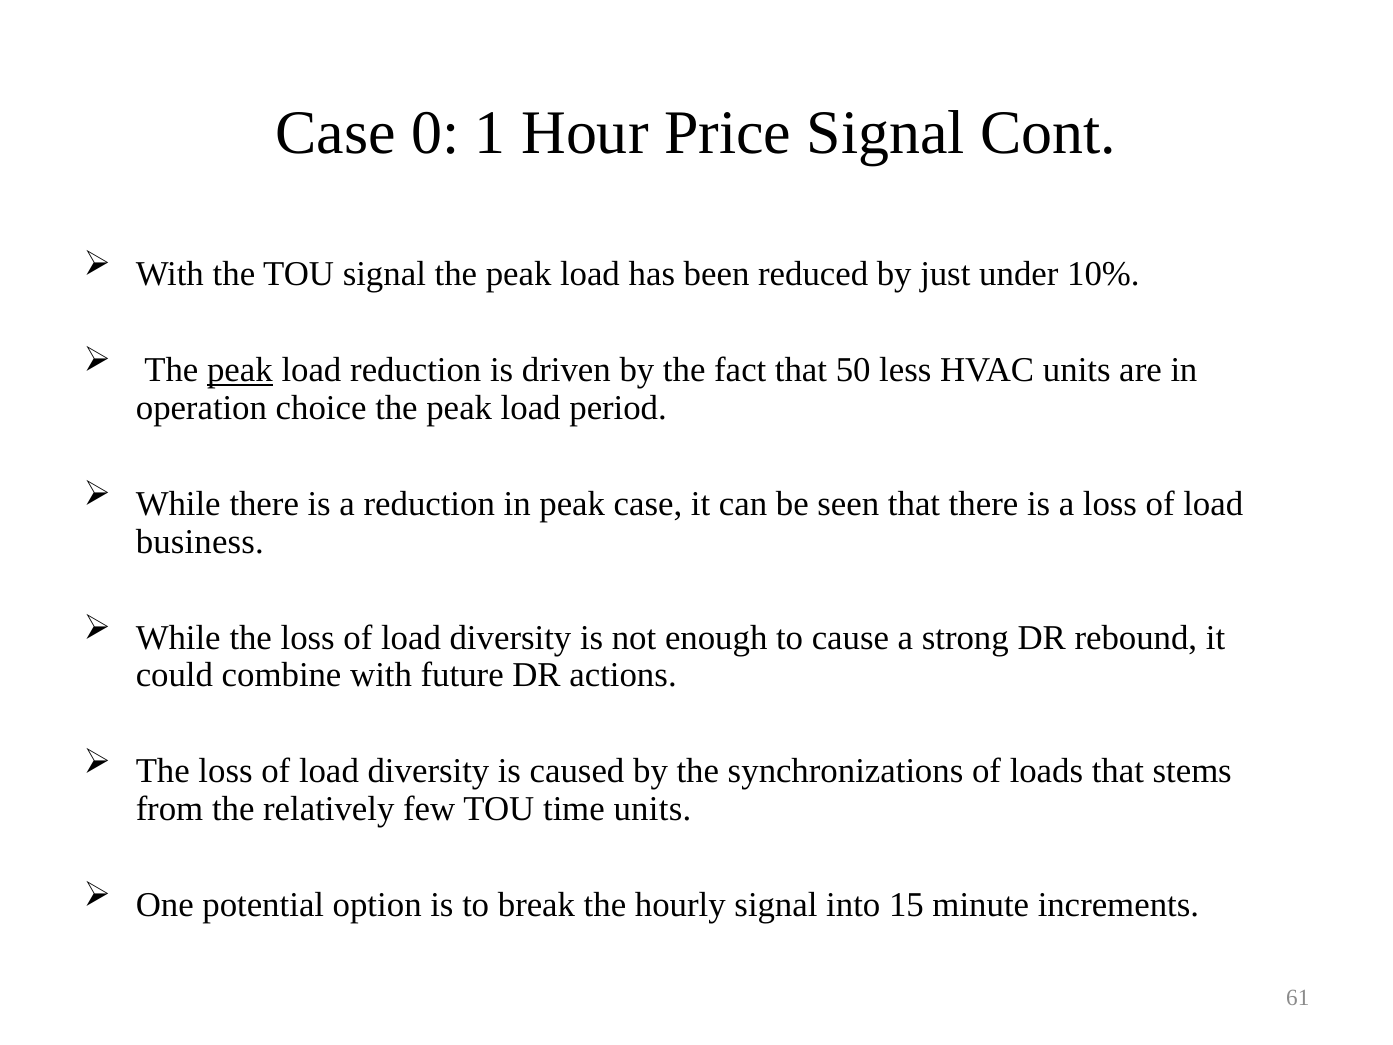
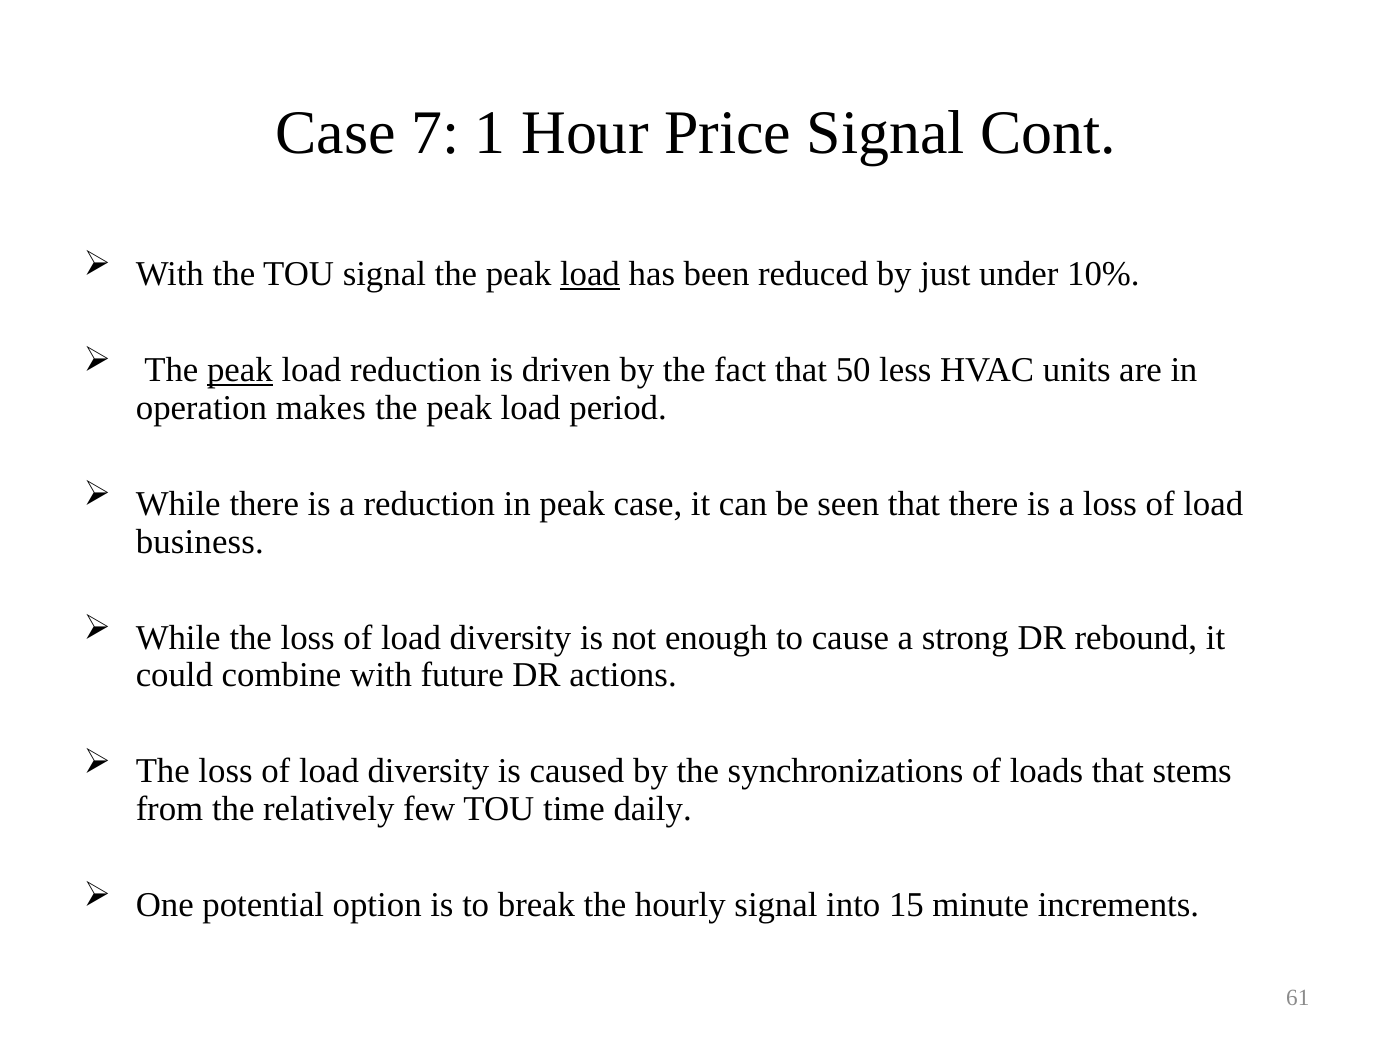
0: 0 -> 7
load at (590, 274) underline: none -> present
choice: choice -> makes
time units: units -> daily
